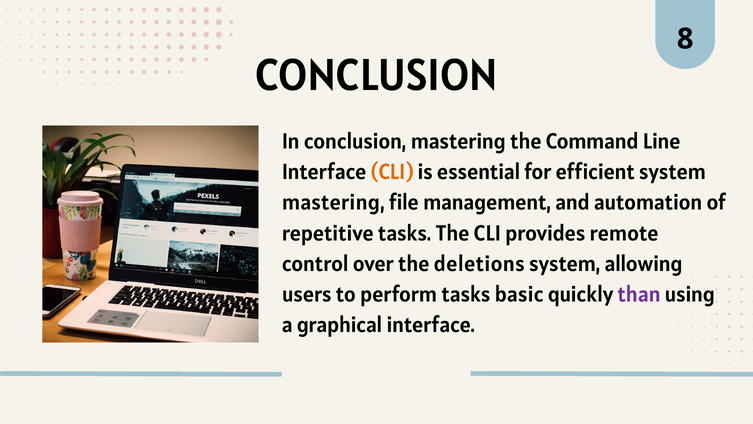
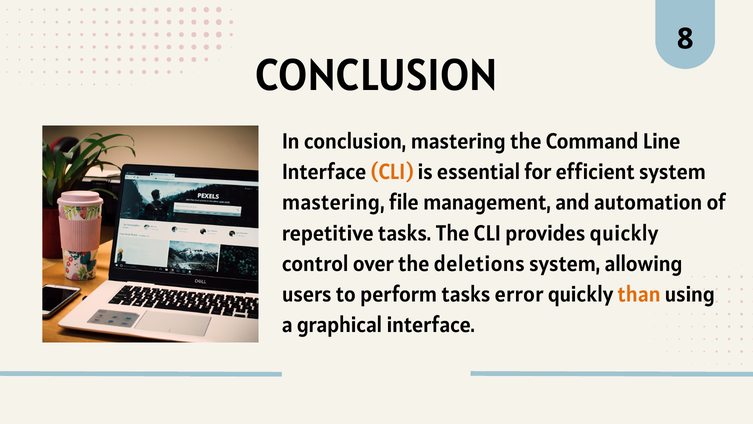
provides remote: remote -> quickly
basic: basic -> error
than colour: purple -> orange
